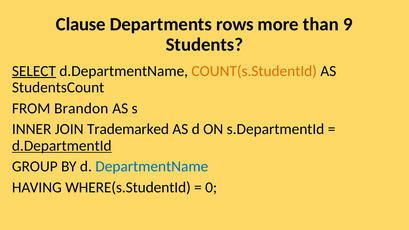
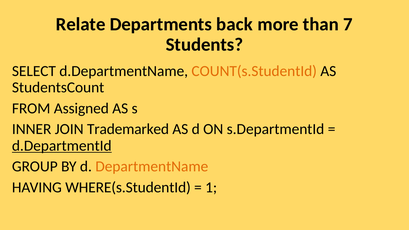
Clause: Clause -> Relate
rows: rows -> back
9: 9 -> 7
SELECT underline: present -> none
Brandon: Brandon -> Assigned
DepartmentName colour: blue -> orange
0: 0 -> 1
